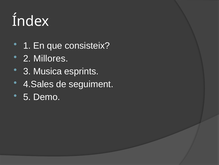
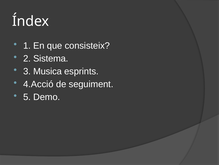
Millores: Millores -> Sistema
4.Sales: 4.Sales -> 4.Acció
